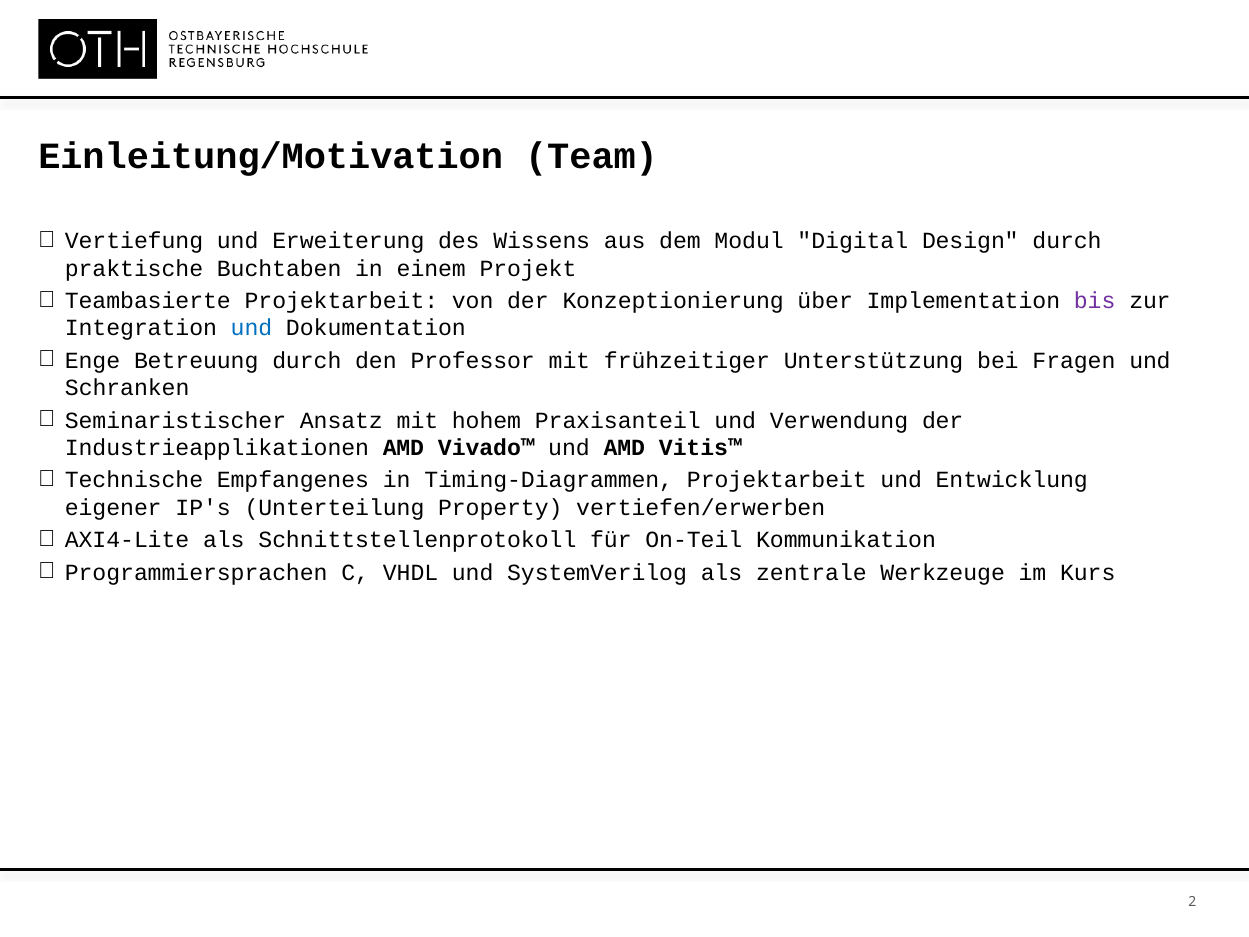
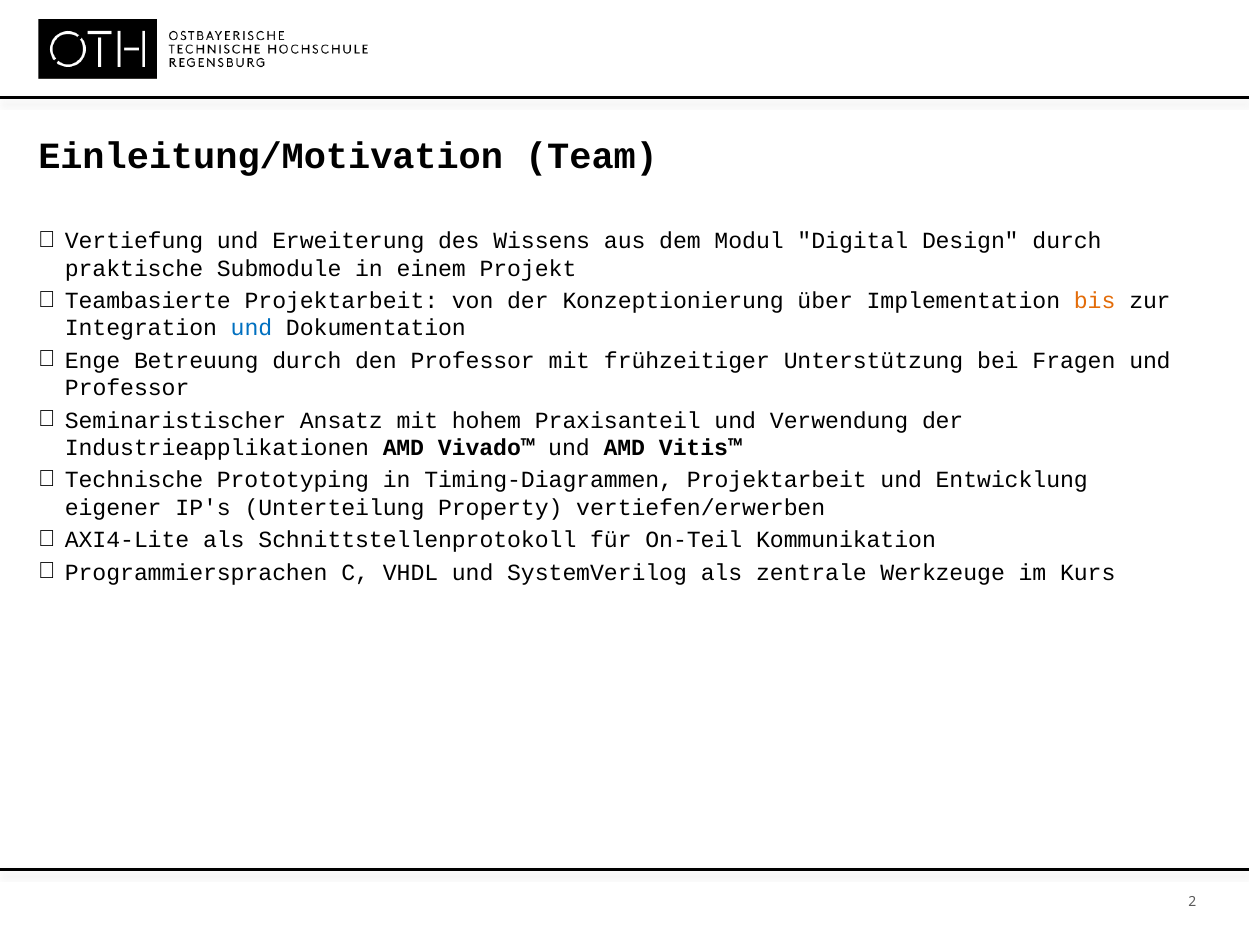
Buchtaben: Buchtaben -> Submodule
bis colour: purple -> orange
Schranken at (127, 388): Schranken -> Professor
Empfangenes: Empfangenes -> Prototyping
